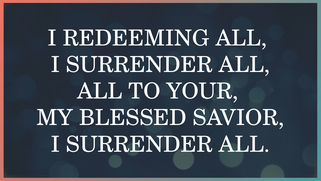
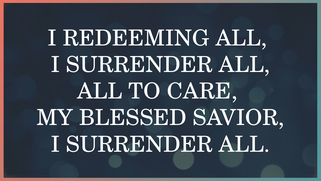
YOUR: YOUR -> CARE
